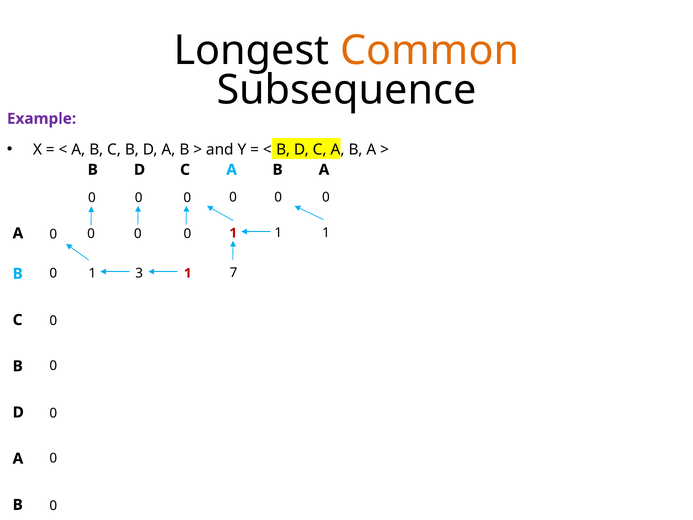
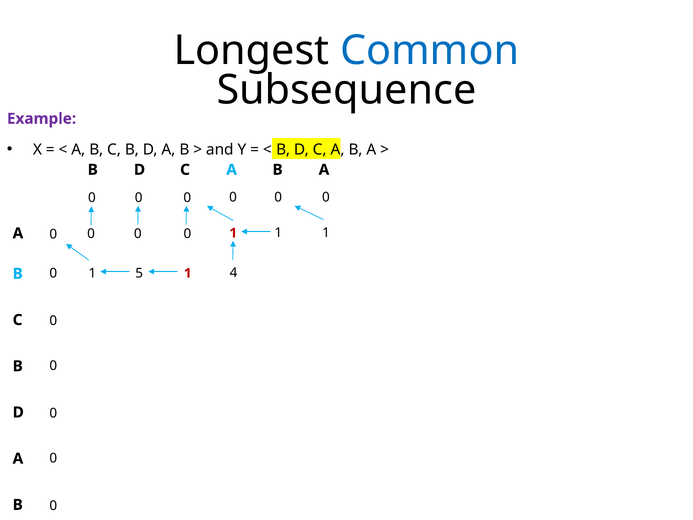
Common colour: orange -> blue
3: 3 -> 5
7: 7 -> 4
